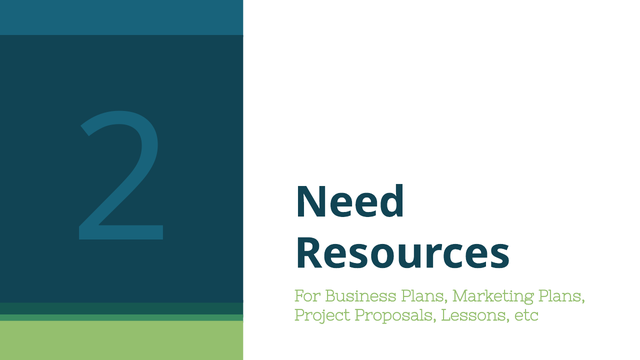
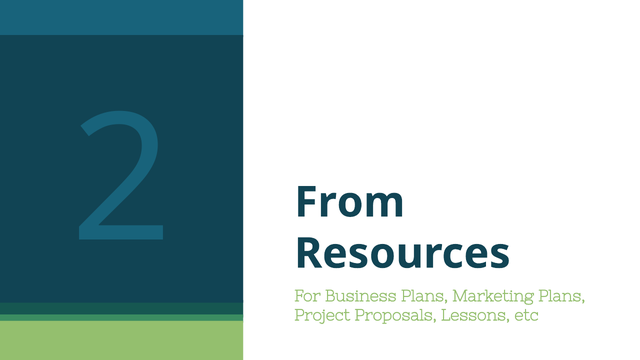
Need: Need -> From
